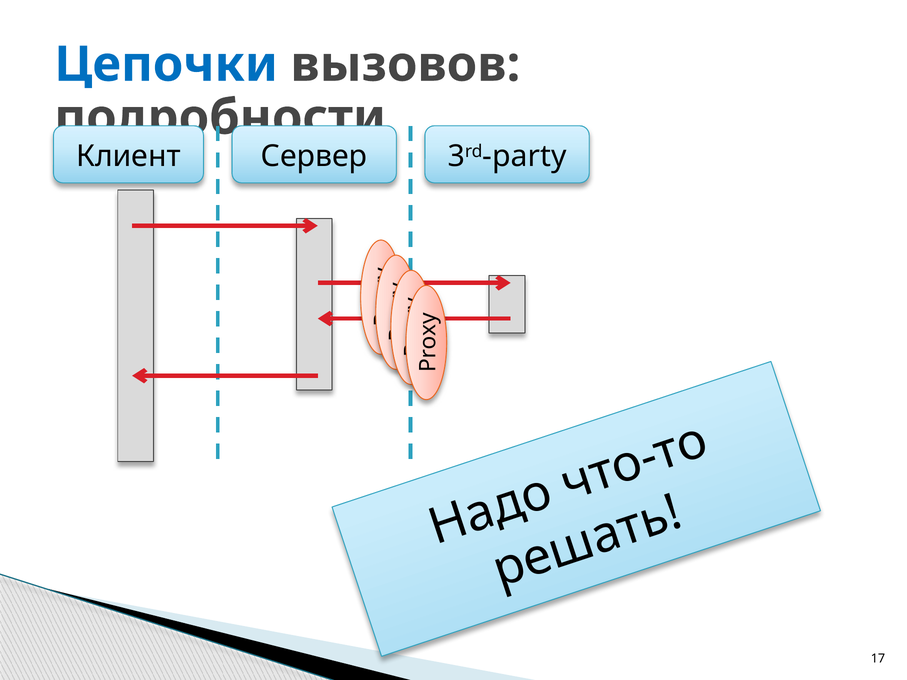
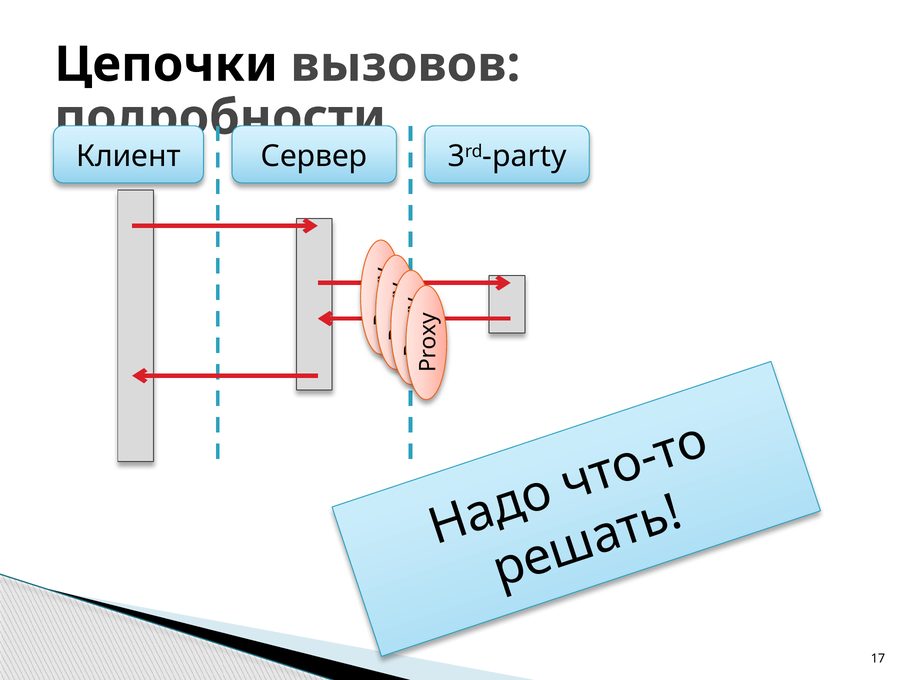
Цепочки colour: blue -> black
